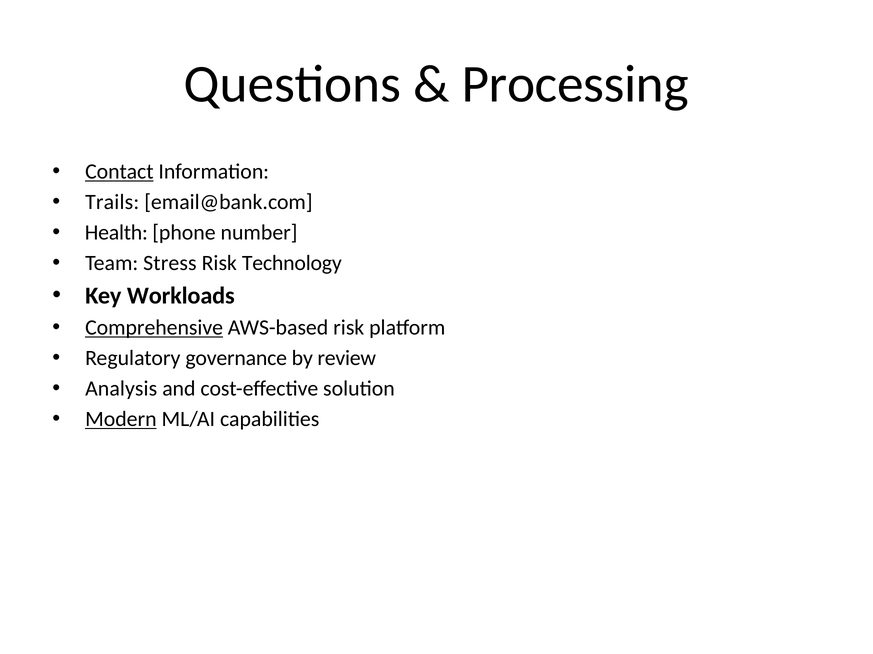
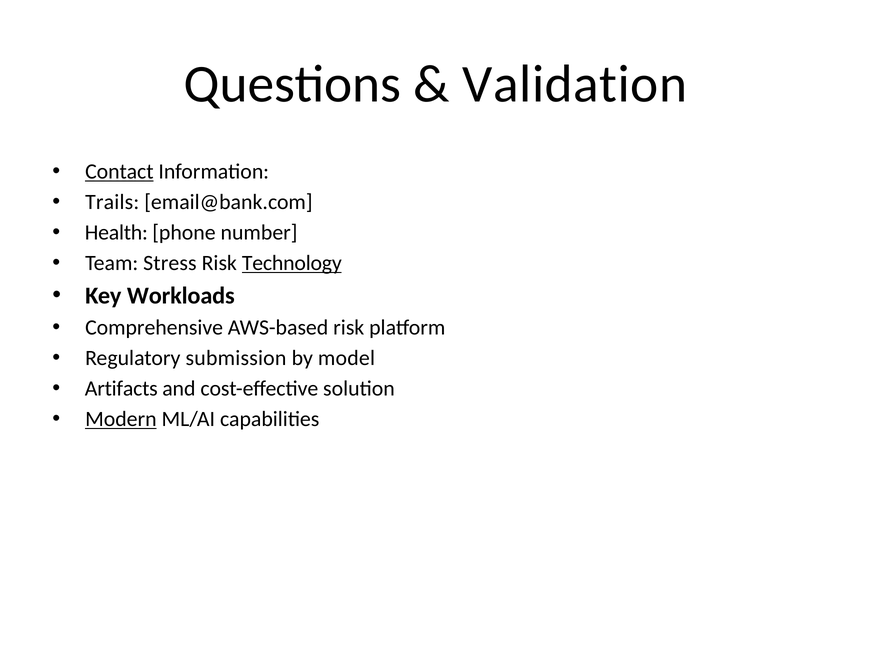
Processing: Processing -> Validation
Technology underline: none -> present
Comprehensive underline: present -> none
governance: governance -> submission
review: review -> model
Analysis: Analysis -> Artifacts
